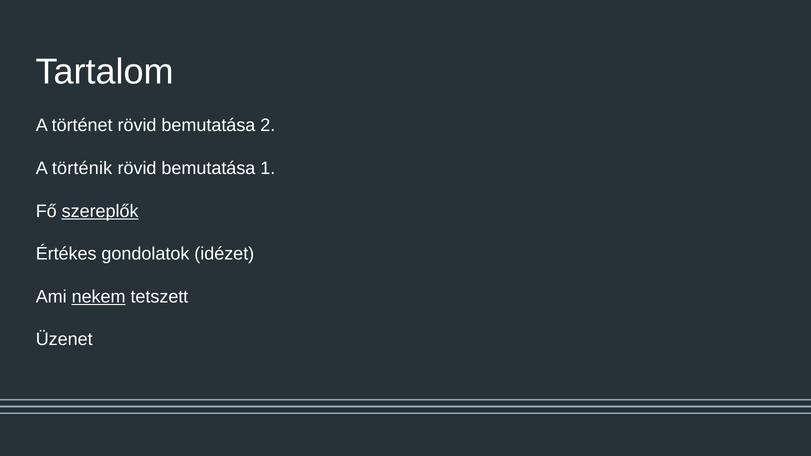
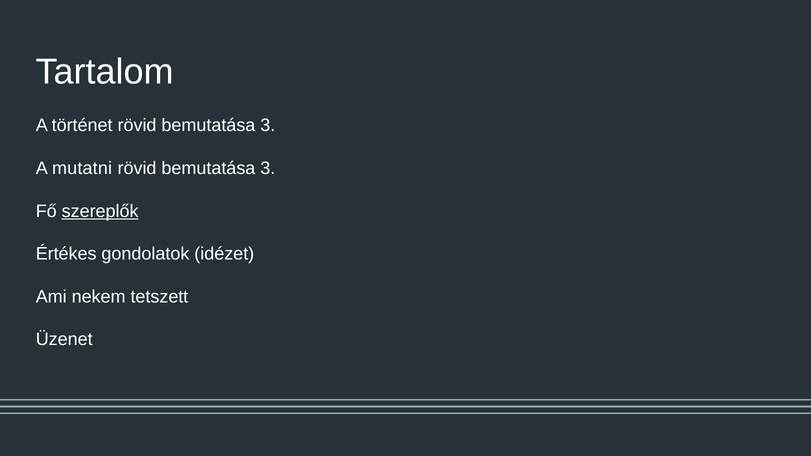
történet rövid bemutatása 2: 2 -> 3
történik: történik -> mutatni
1 at (268, 168): 1 -> 3
nekem underline: present -> none
